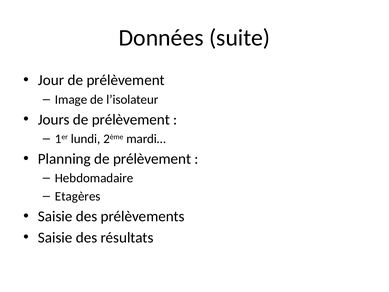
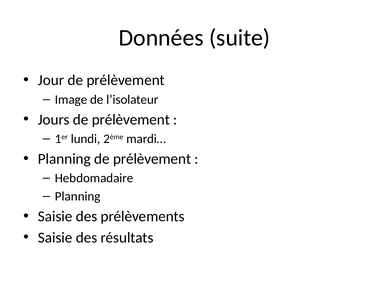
Etagères at (78, 196): Etagères -> Planning
